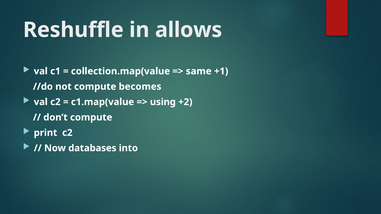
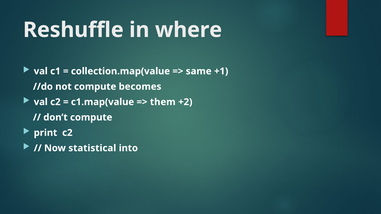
allows: allows -> where
using: using -> them
databases: databases -> statistical
